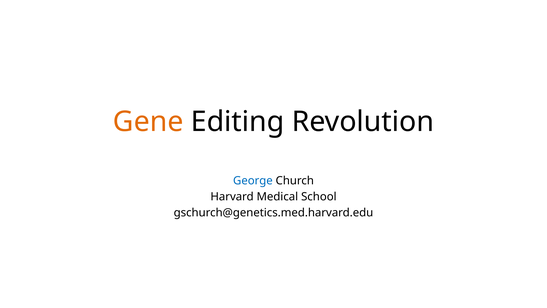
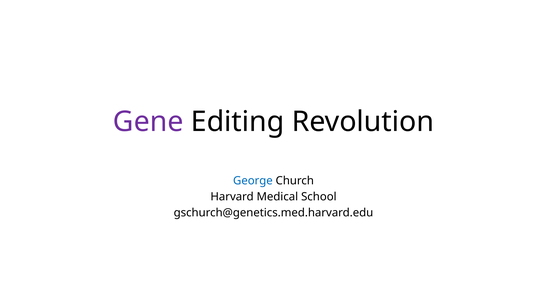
Gene colour: orange -> purple
